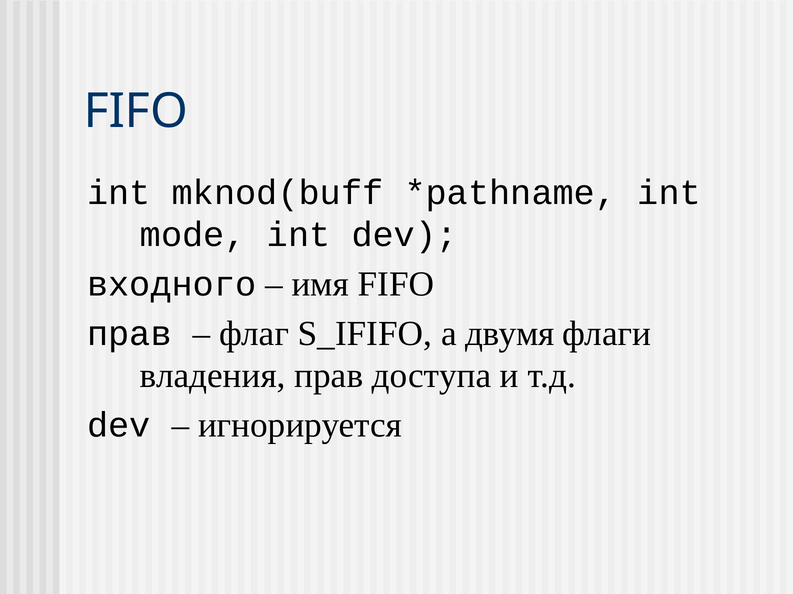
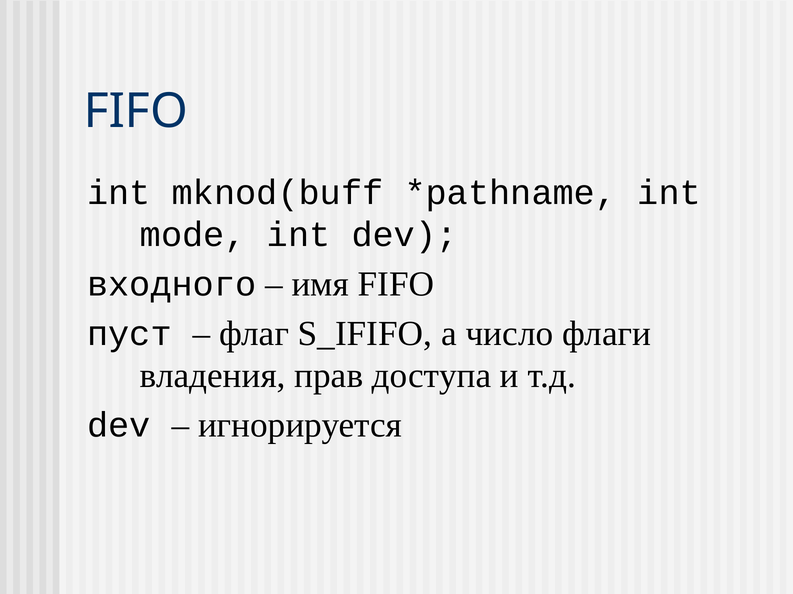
прав at (129, 334): прав -> пуст
двумя: двумя -> число
